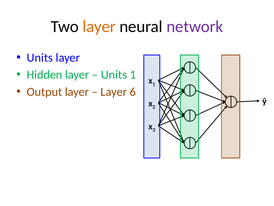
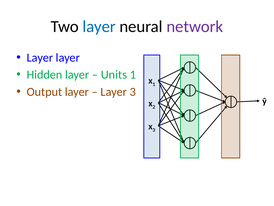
layer at (99, 27) colour: orange -> blue
Units at (40, 57): Units -> Layer
Layer 6: 6 -> 3
